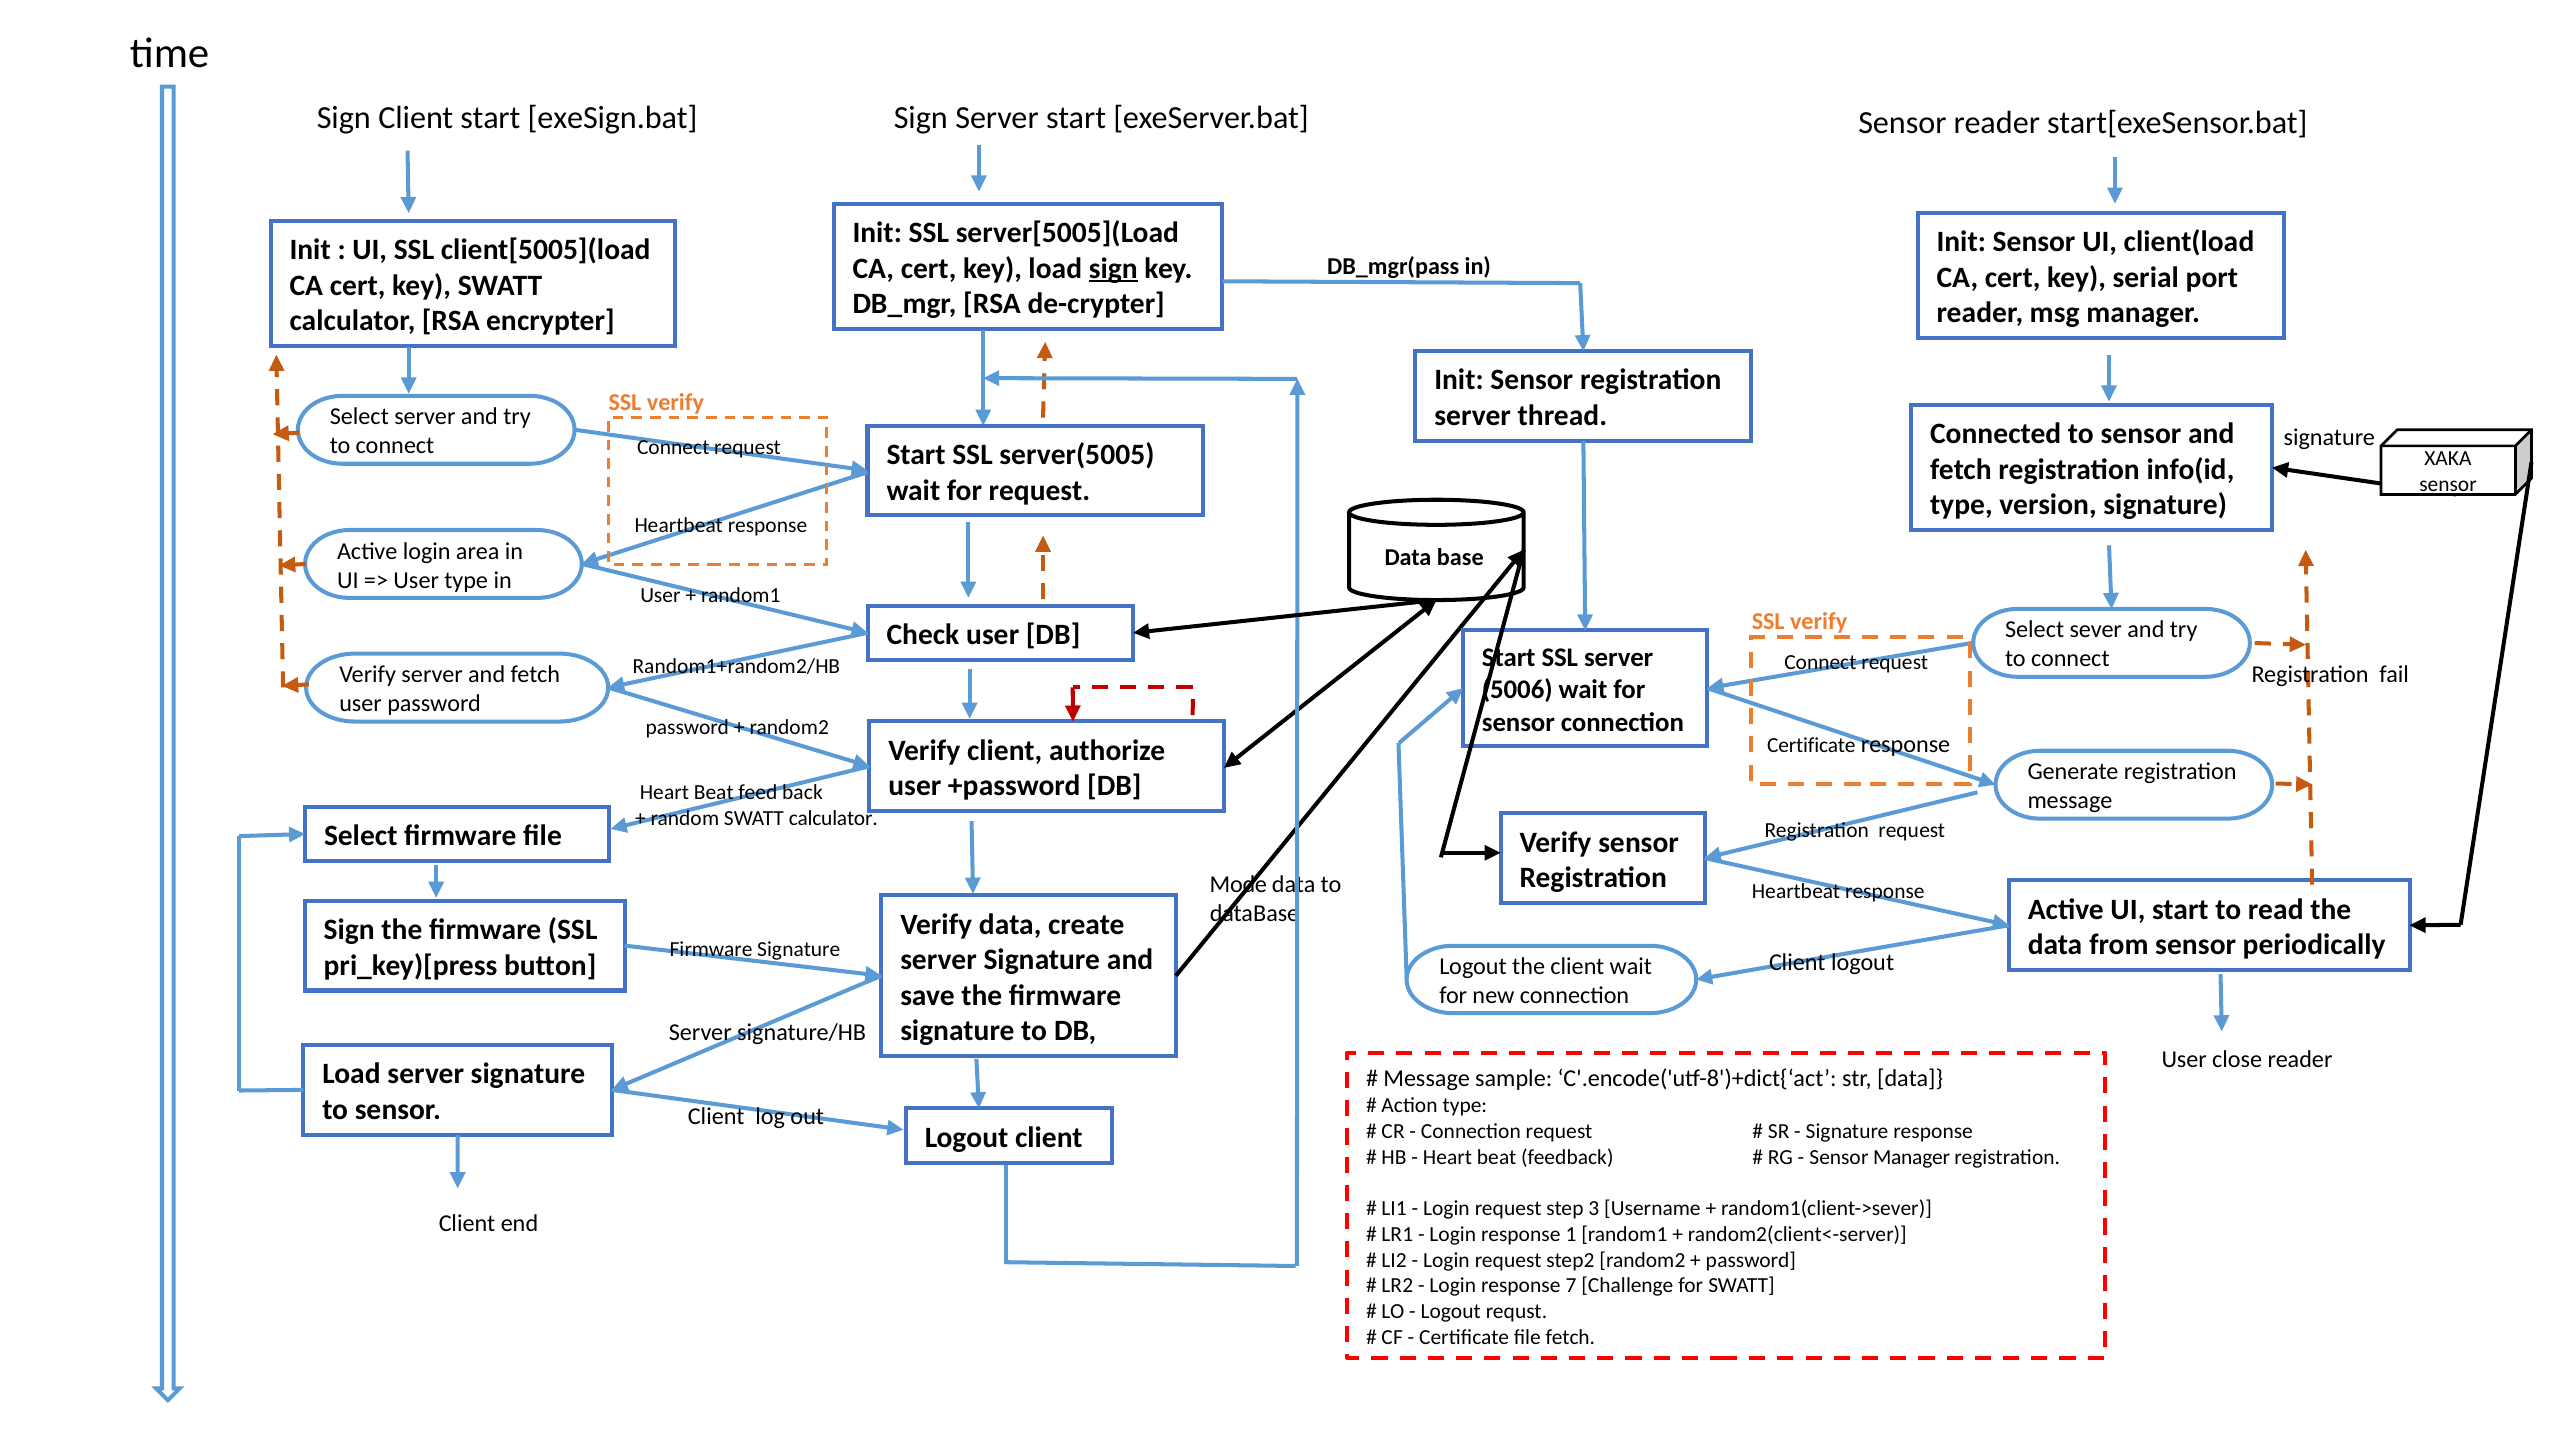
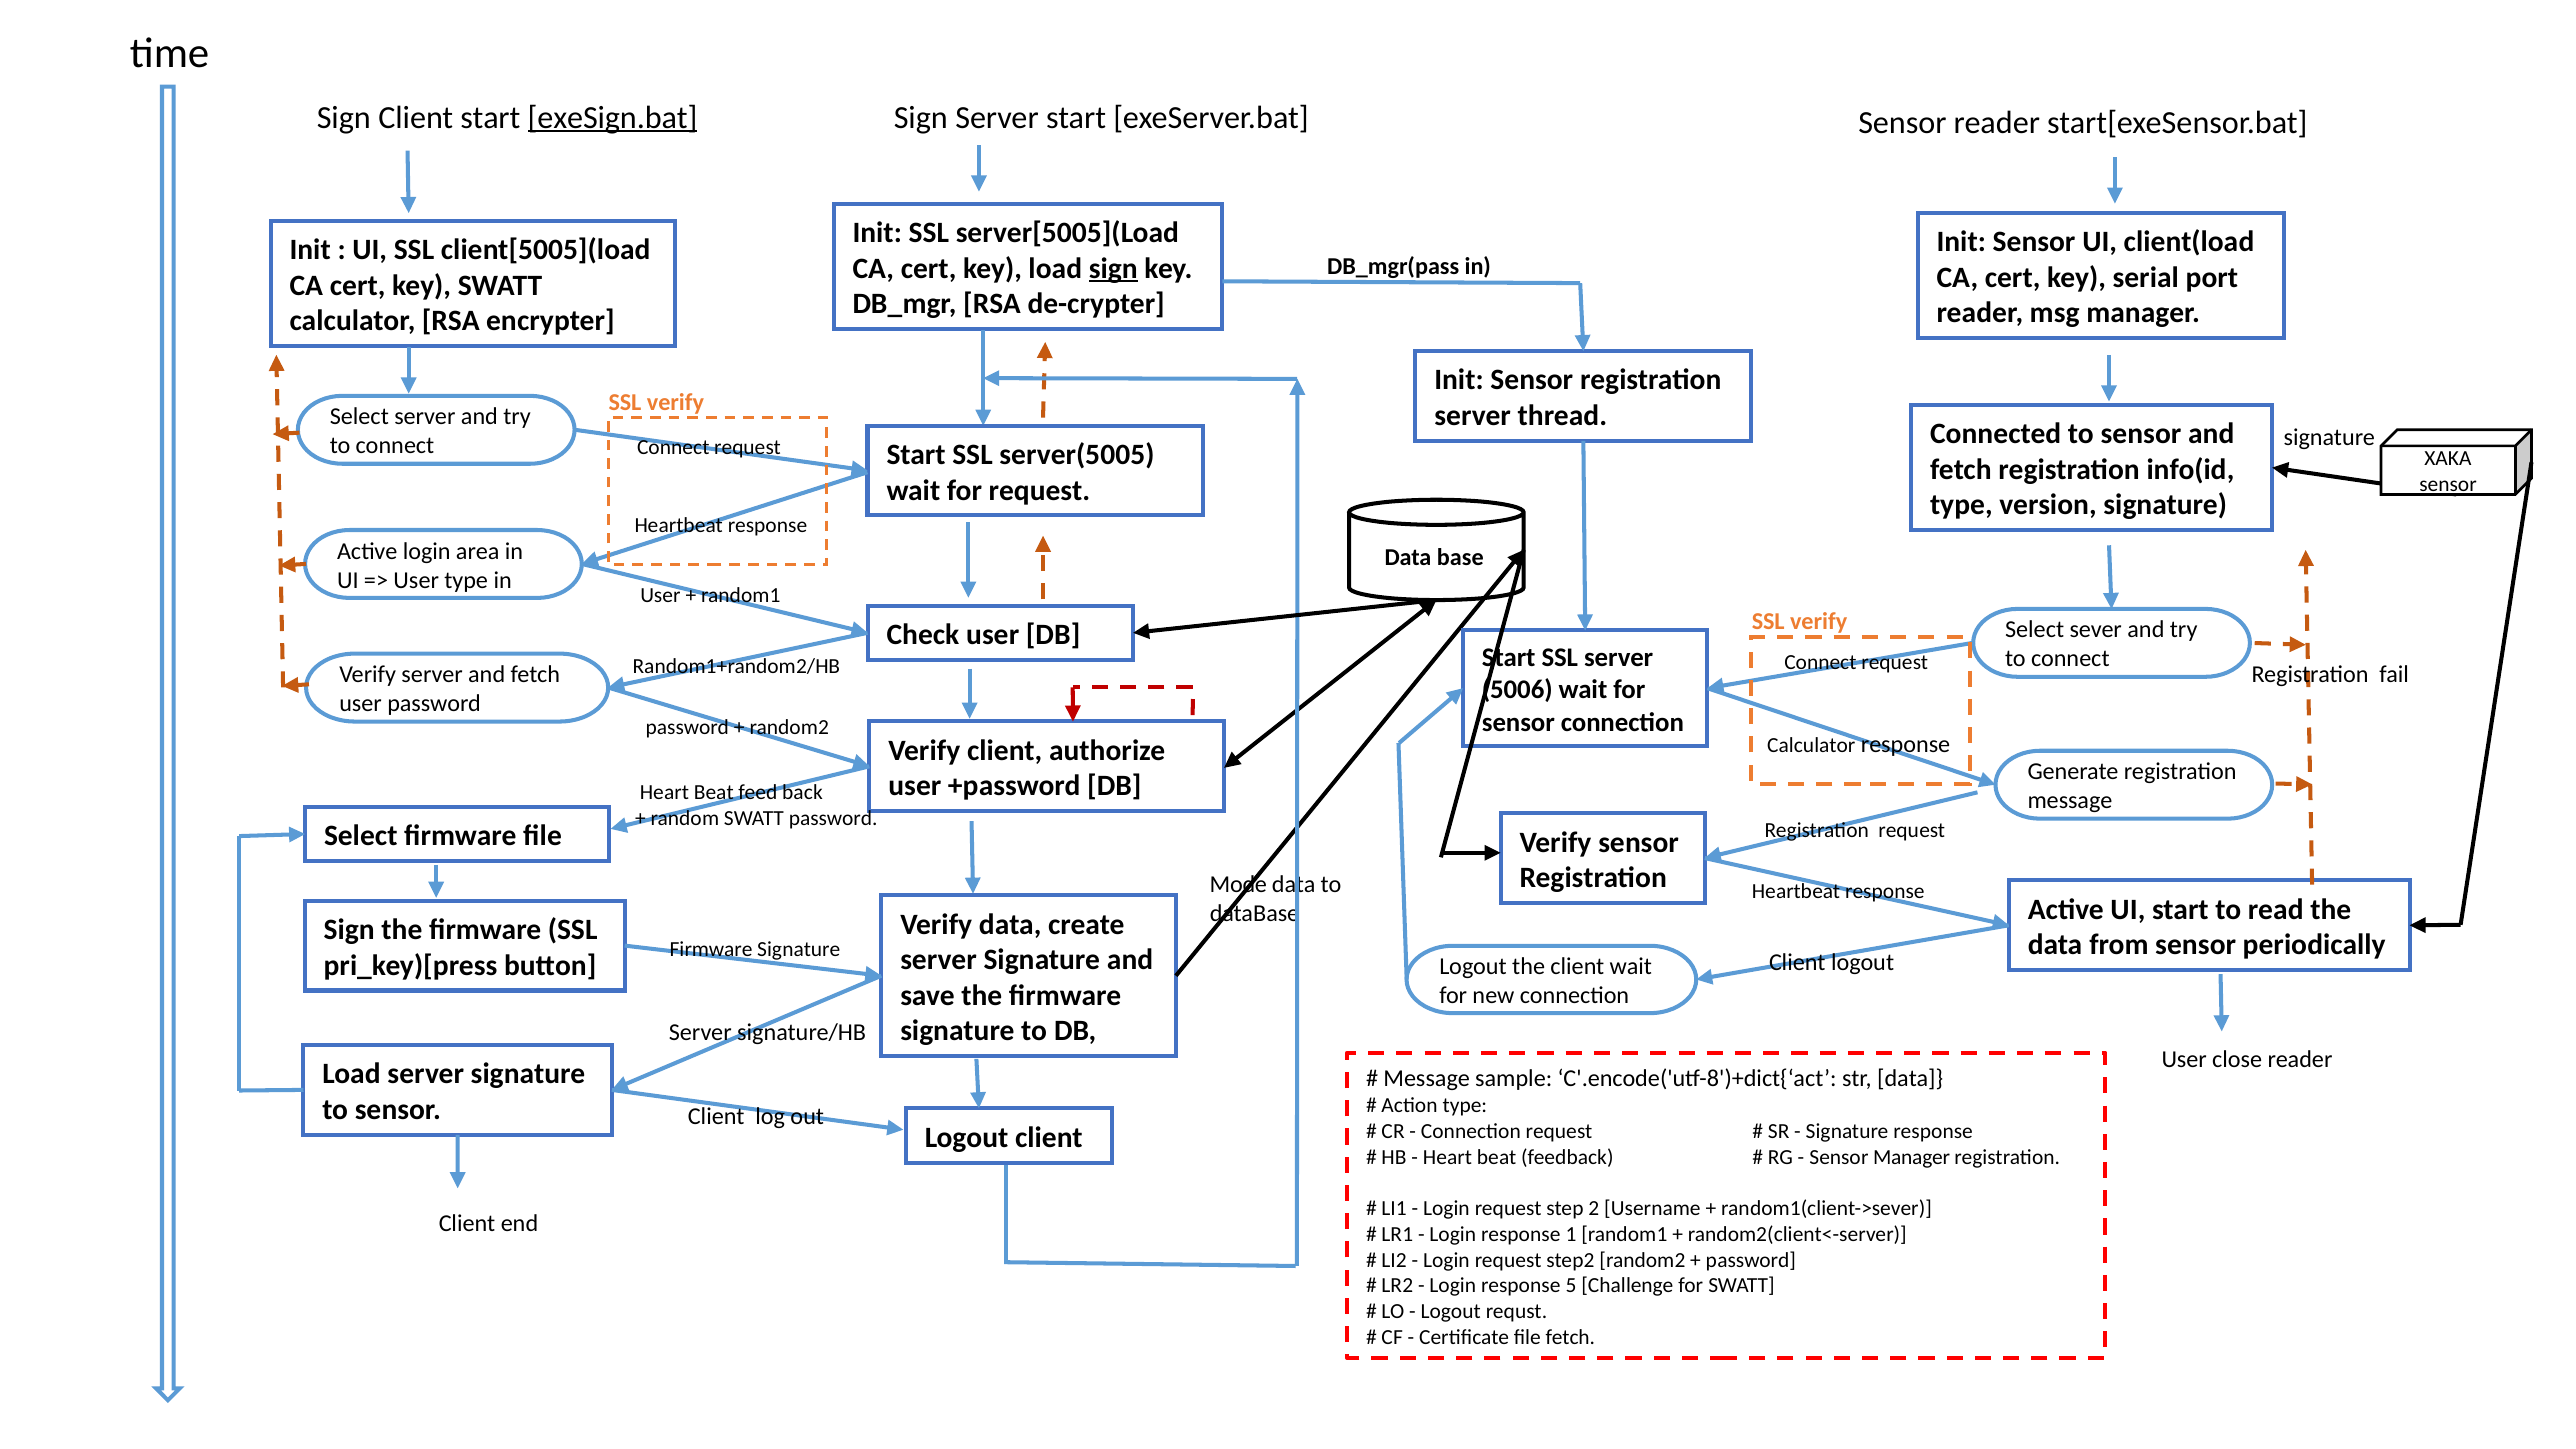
exeSign.bat underline: none -> present
Certificate at (1811, 745): Certificate -> Calculator
random SWATT calculator: calculator -> password
3: 3 -> 2
7: 7 -> 5
